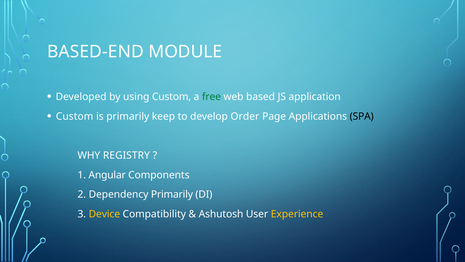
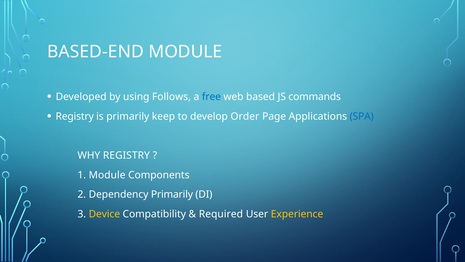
using Custom: Custom -> Follows
free colour: green -> blue
application: application -> commands
Custom at (75, 116): Custom -> Registry
SPA colour: black -> blue
1 Angular: Angular -> Module
Ashutosh: Ashutosh -> Required
